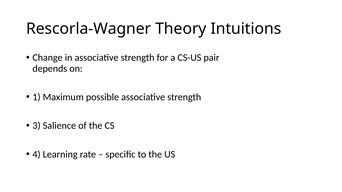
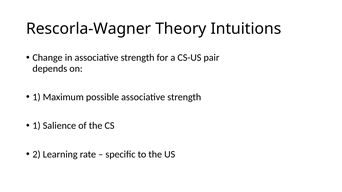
3 at (37, 126): 3 -> 1
4: 4 -> 2
